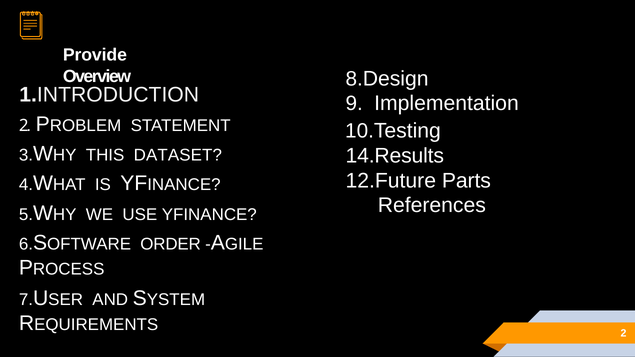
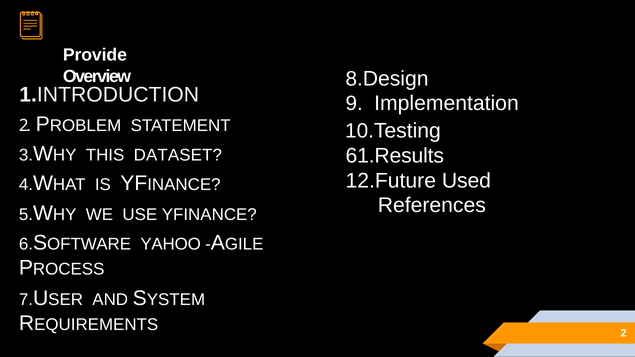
14.Results: 14.Results -> 61.Results
Parts: Parts -> Used
ORDER: ORDER -> YAHOO
